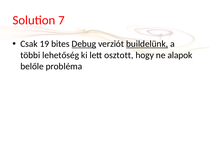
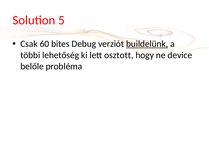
7: 7 -> 5
19: 19 -> 60
Debug underline: present -> none
alapok: alapok -> device
